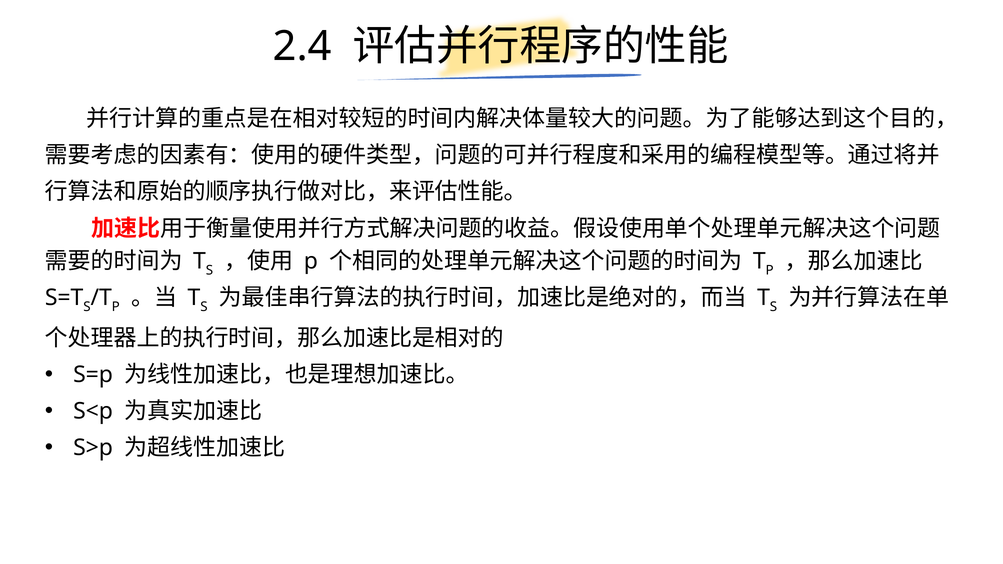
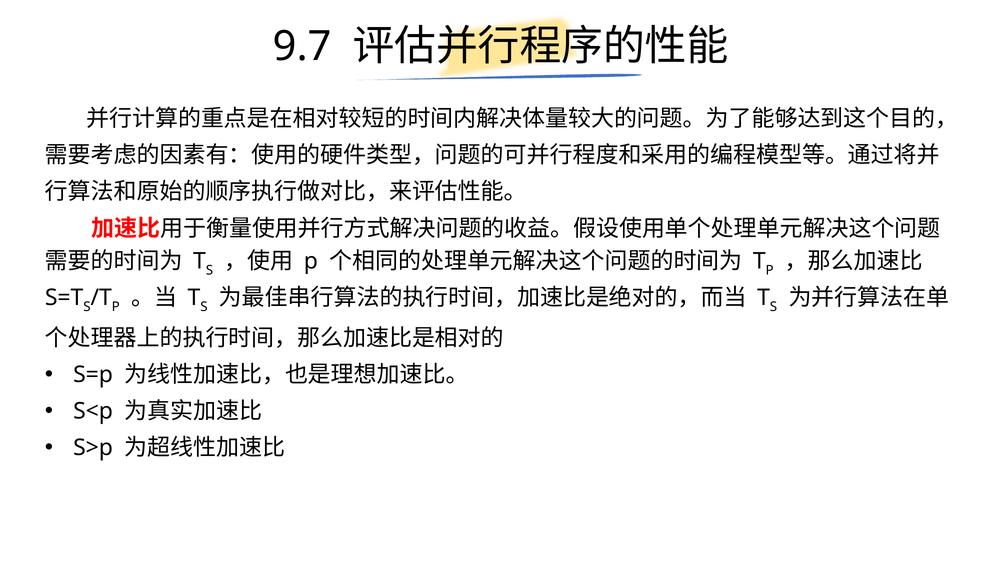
2.4: 2.4 -> 9.7
